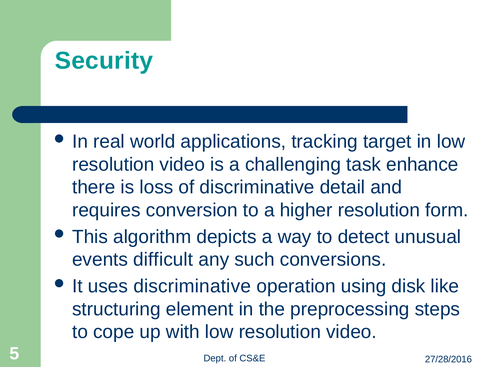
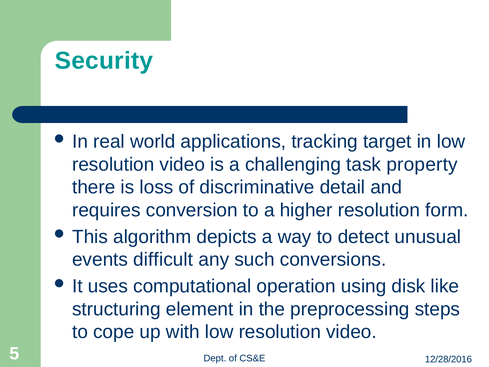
enhance: enhance -> property
uses discriminative: discriminative -> computational
27/28/2016: 27/28/2016 -> 12/28/2016
